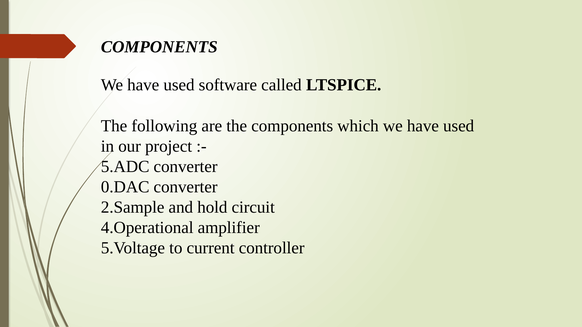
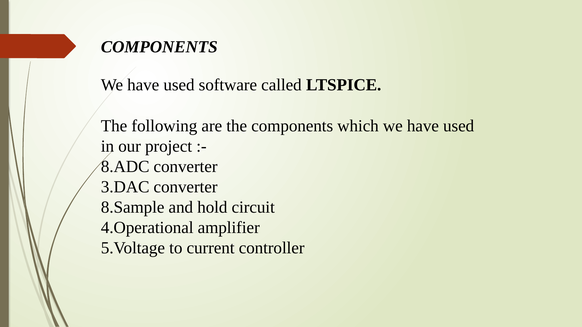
5.ADC: 5.ADC -> 8.ADC
0.DAC: 0.DAC -> 3.DAC
2.Sample: 2.Sample -> 8.Sample
